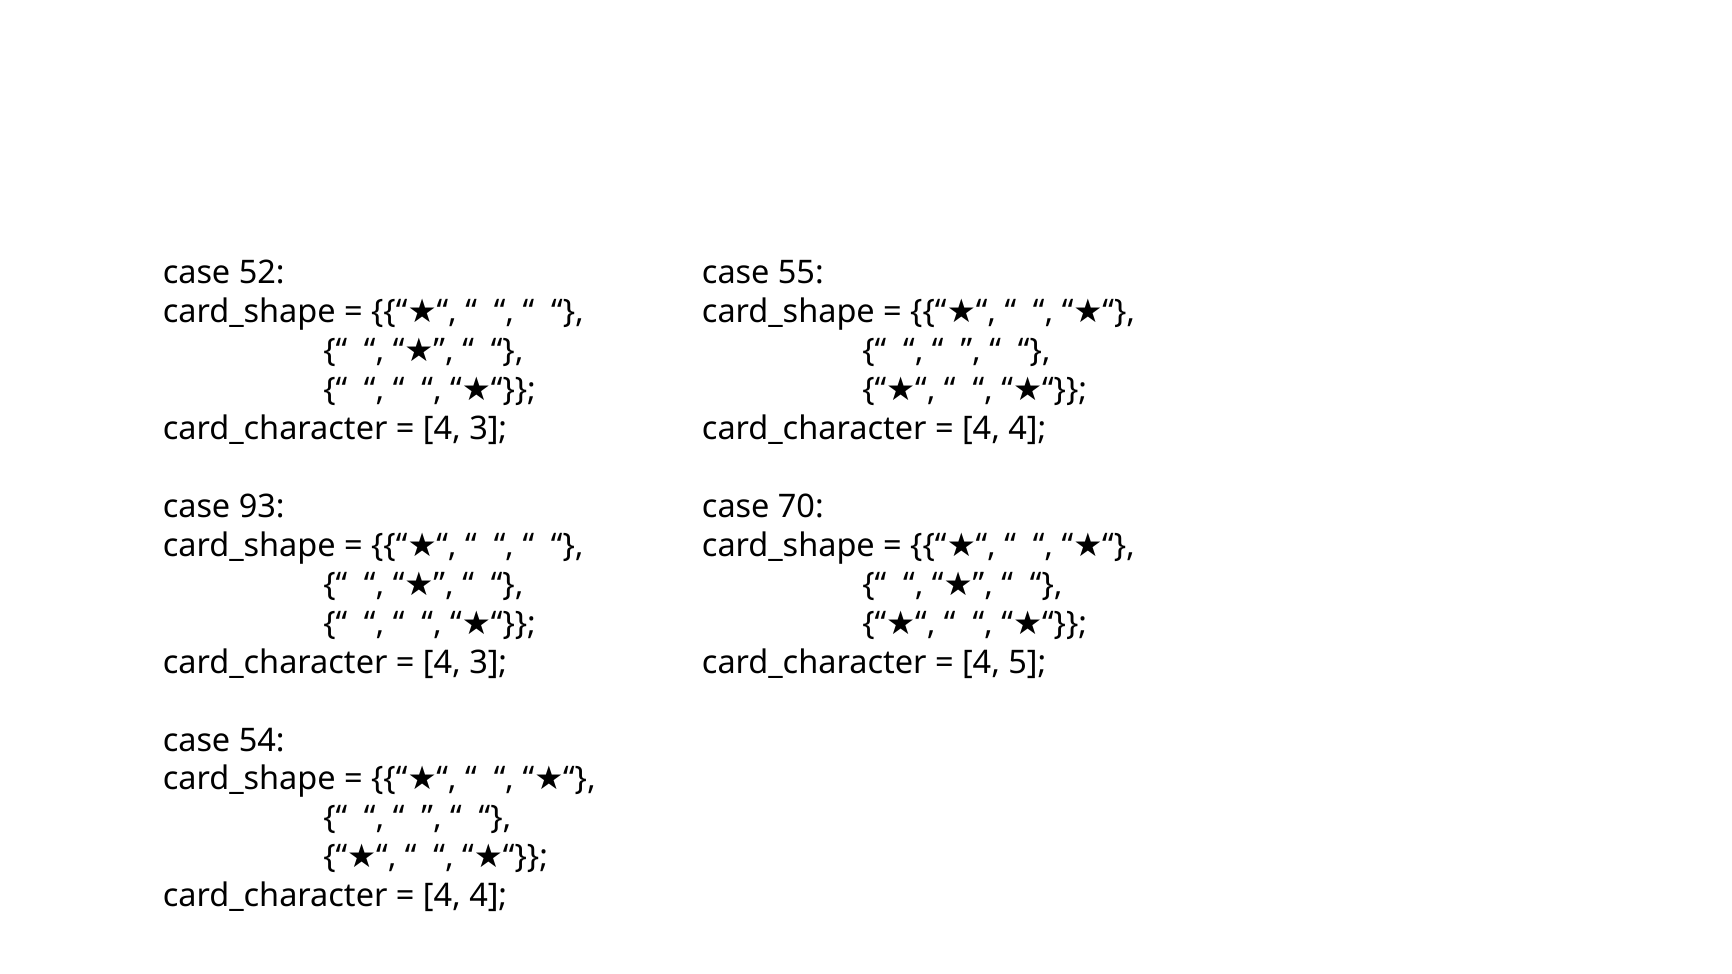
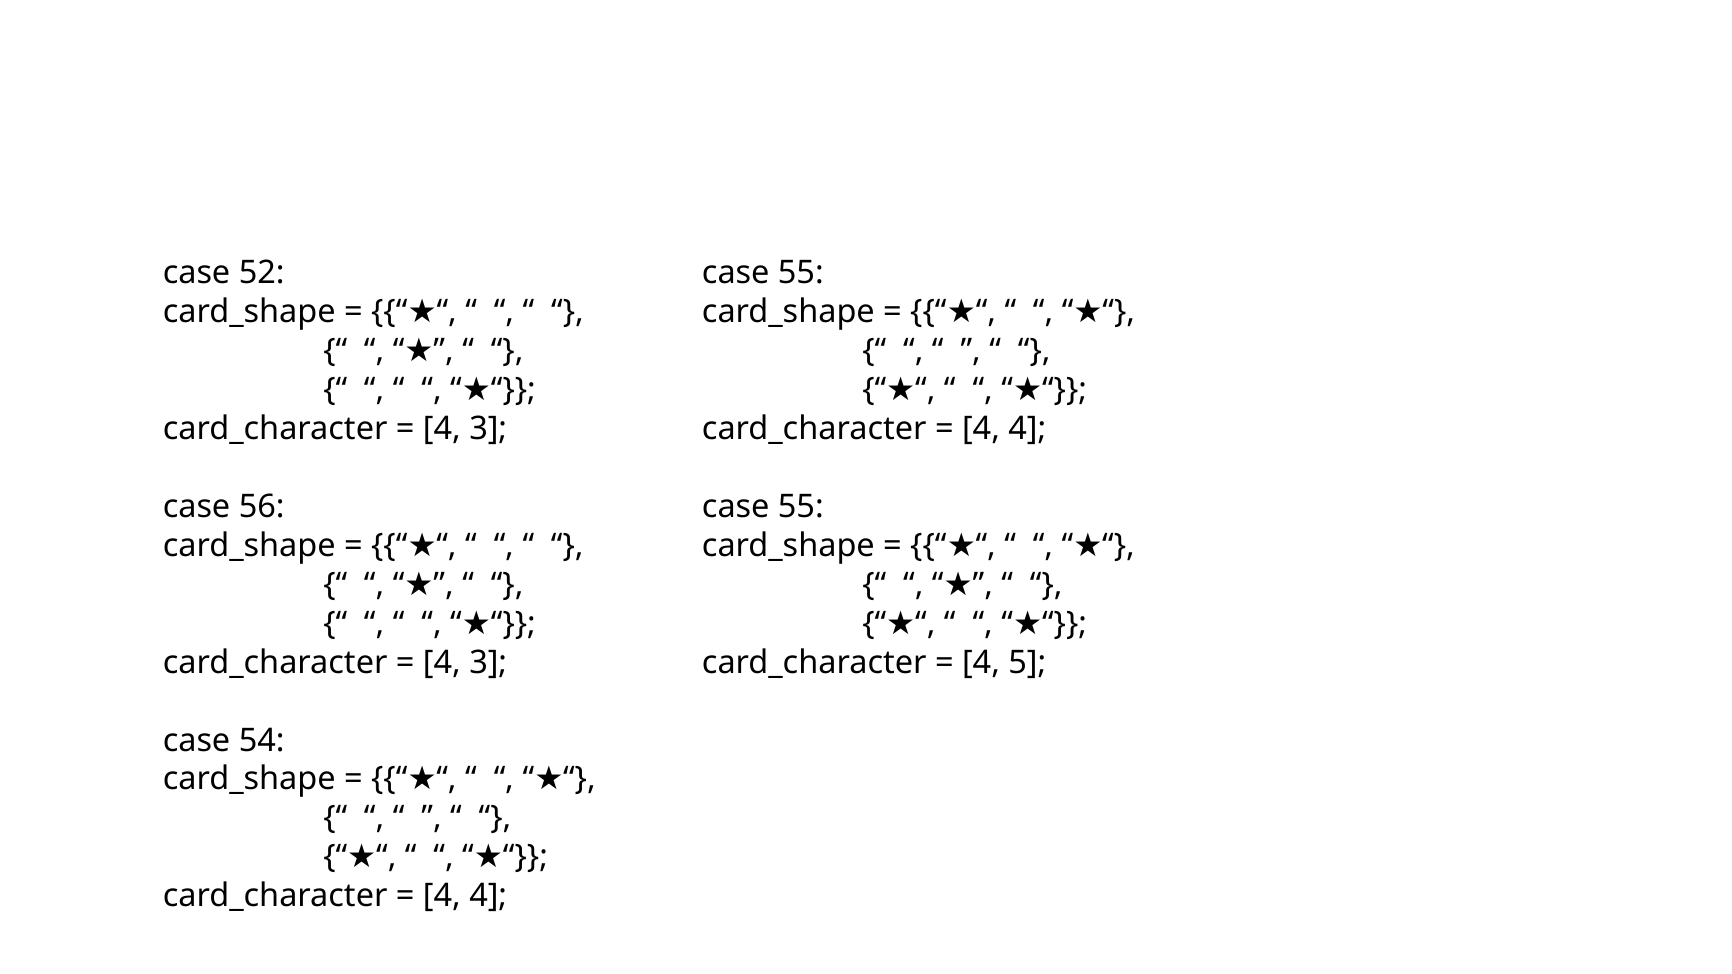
93: 93 -> 56
70 at (801, 507): 70 -> 55
